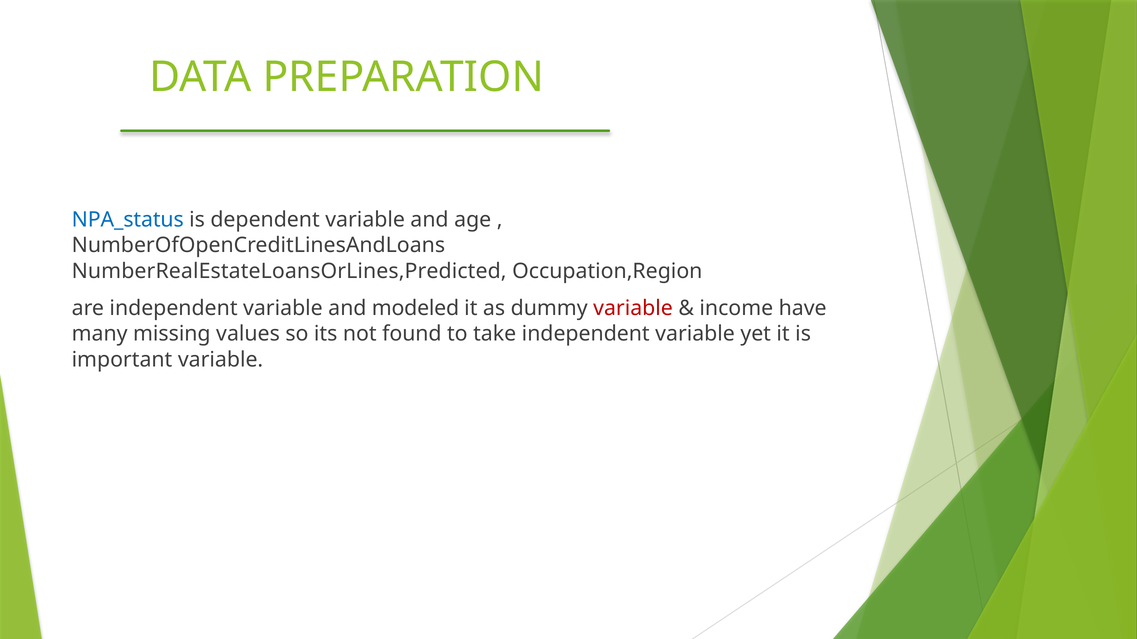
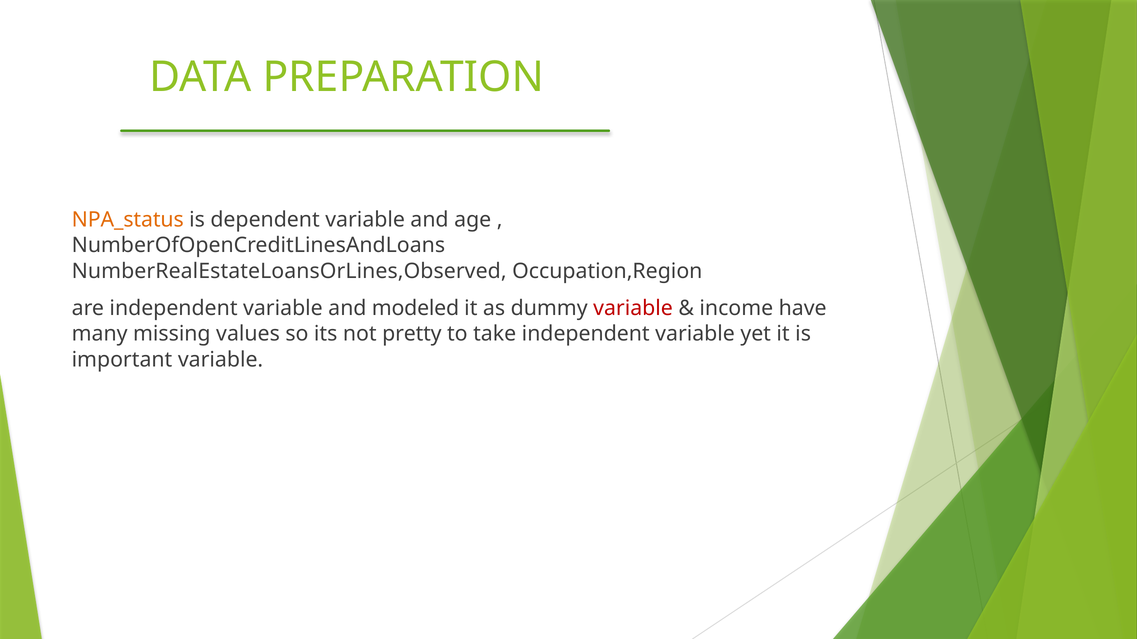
NPA_status colour: blue -> orange
NumberRealEstateLoansOrLines,Predicted: NumberRealEstateLoansOrLines,Predicted -> NumberRealEstateLoansOrLines,Observed
found: found -> pretty
